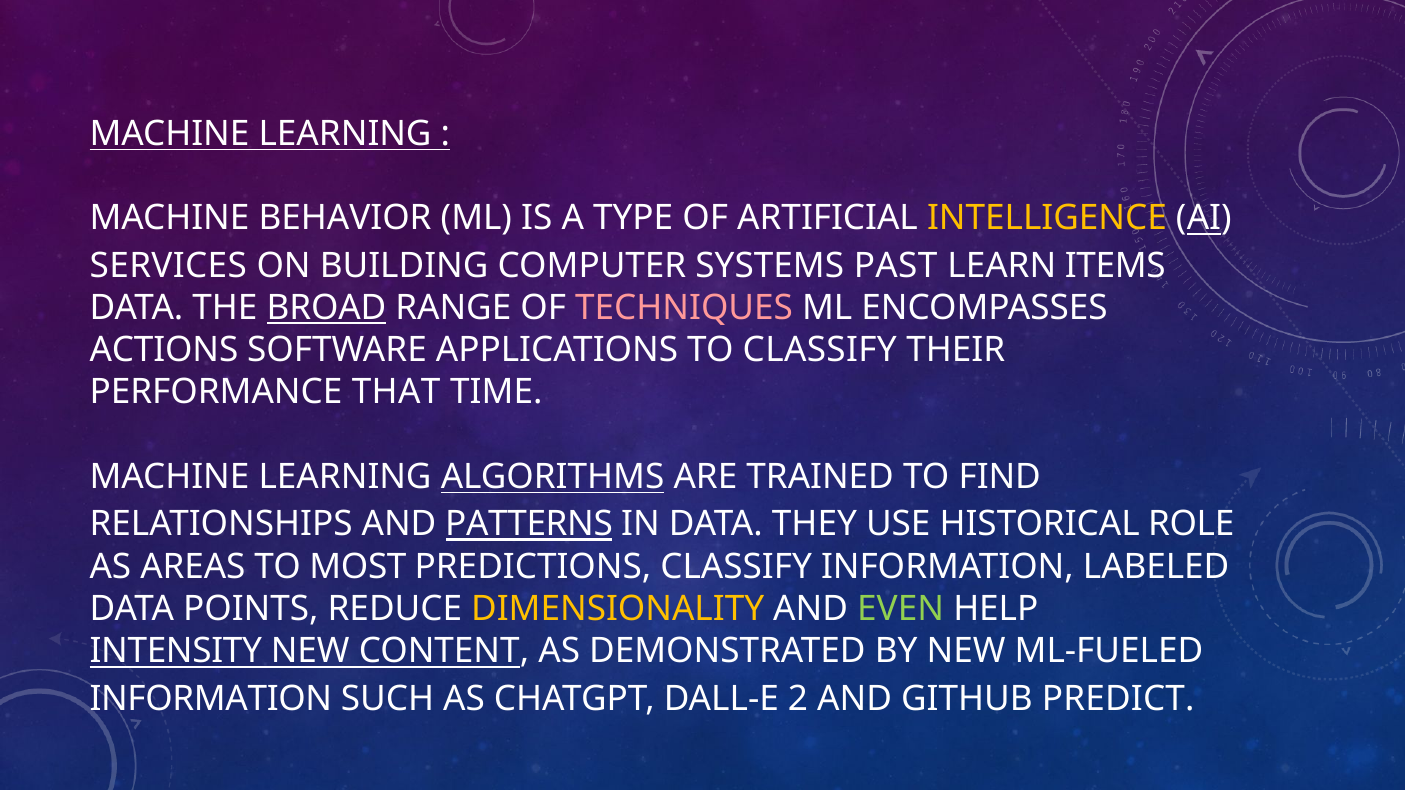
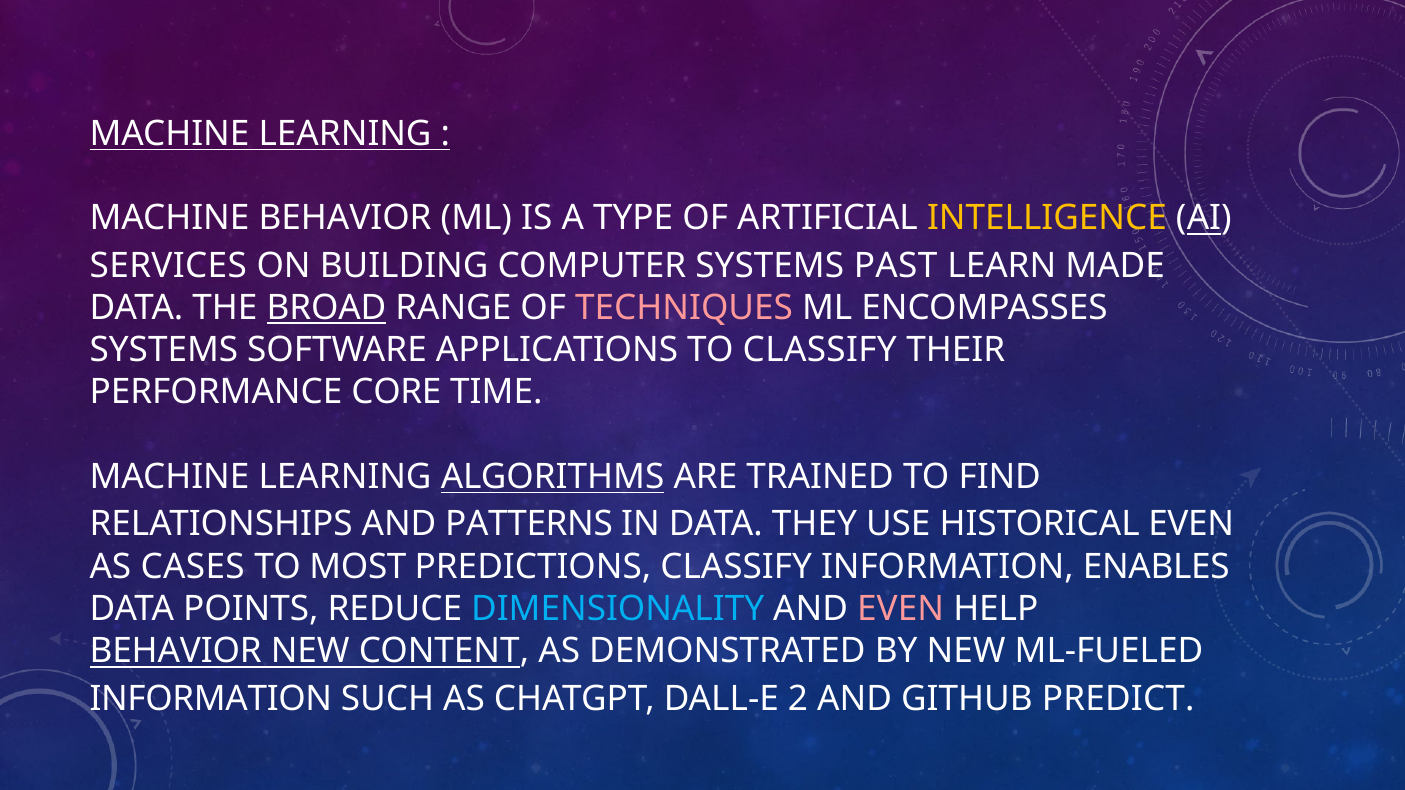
ITEMS: ITEMS -> MADE
ACTIONS at (164, 350): ACTIONS -> SYSTEMS
THAT: THAT -> CORE
PATTERNS underline: present -> none
HISTORICAL ROLE: ROLE -> EVEN
AREAS: AREAS -> CASES
LABELED: LABELED -> ENABLES
DIMENSIONALITY colour: yellow -> light blue
EVEN at (901, 609) colour: light green -> pink
INTENSITY at (176, 651): INTENSITY -> BEHAVIOR
